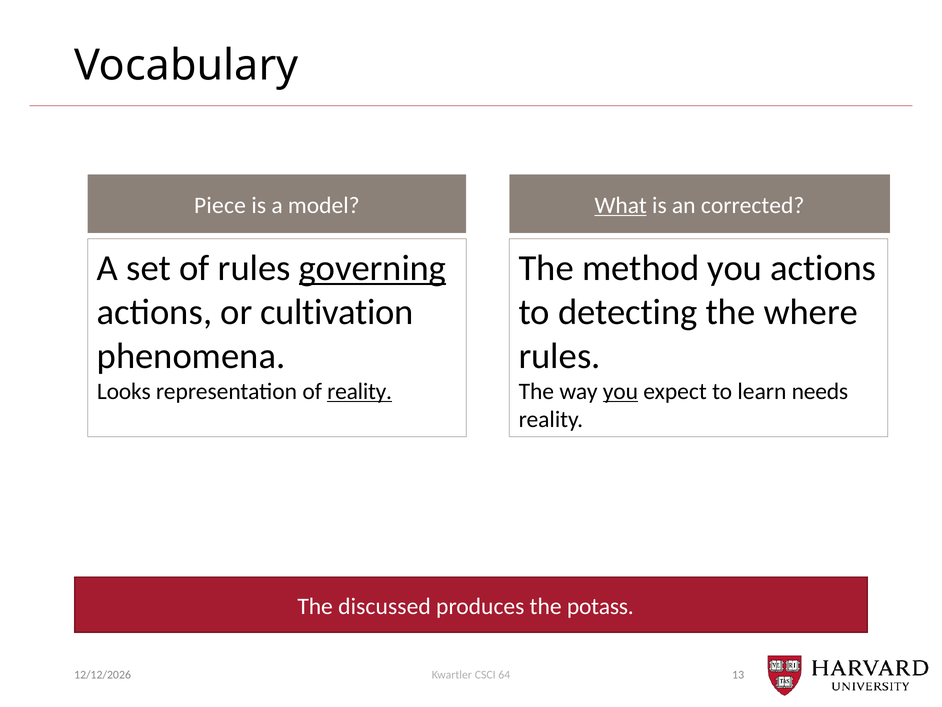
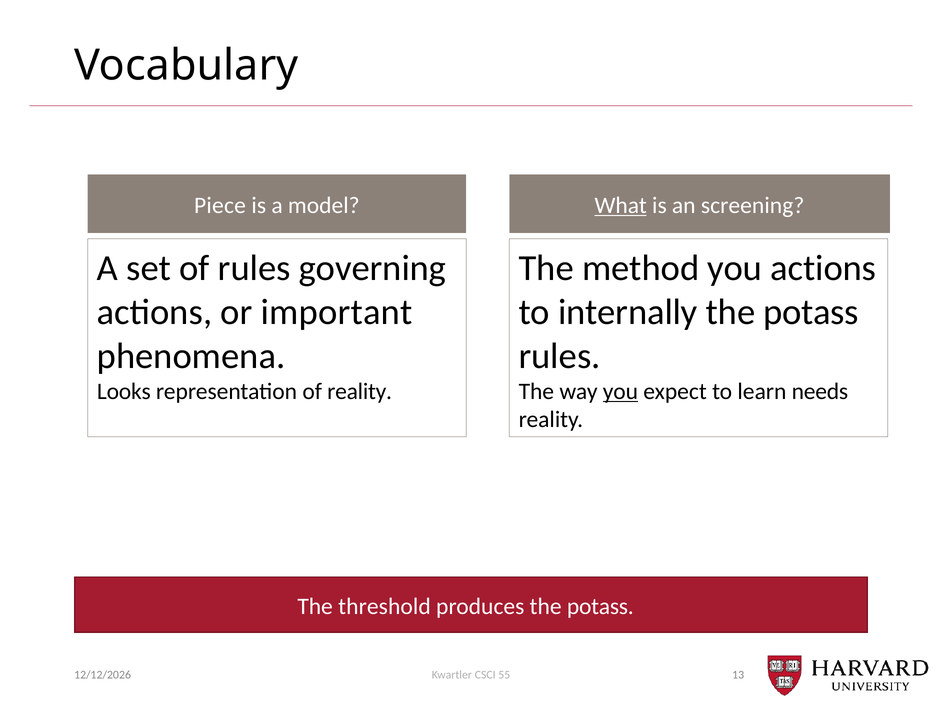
corrected: corrected -> screening
governing underline: present -> none
cultivation: cultivation -> important
detecting: detecting -> internally
where at (811, 312): where -> potass
reality at (360, 391) underline: present -> none
discussed: discussed -> threshold
64: 64 -> 55
